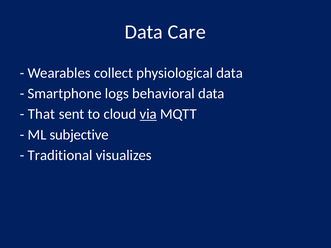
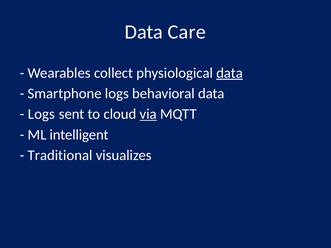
data at (230, 73) underline: none -> present
That at (41, 114): That -> Logs
subjective: subjective -> intelligent
